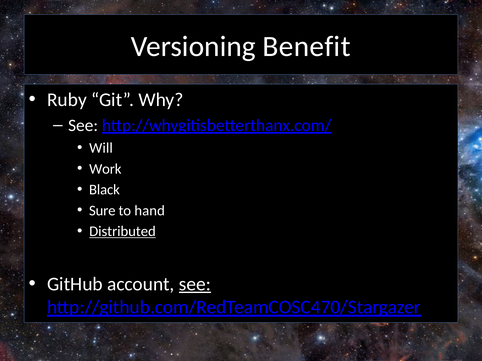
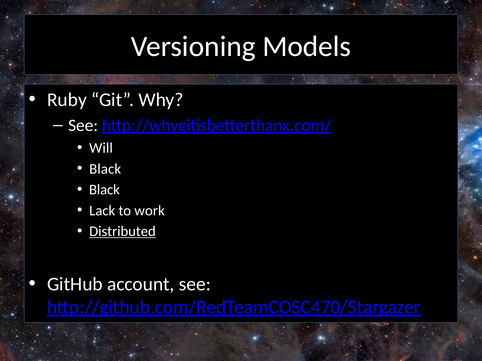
Benefit: Benefit -> Models
Work at (105, 169): Work -> Black
Sure: Sure -> Lack
hand: hand -> work
see at (195, 284) underline: present -> none
